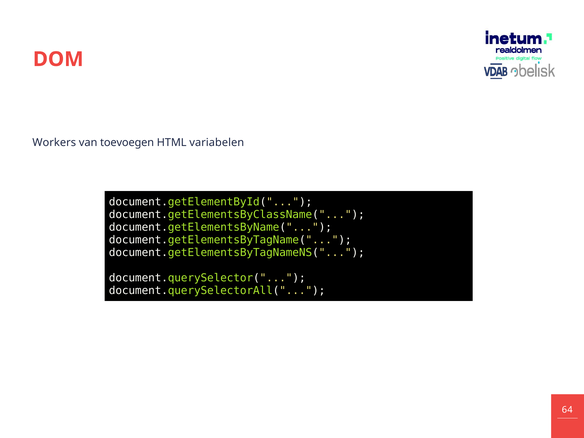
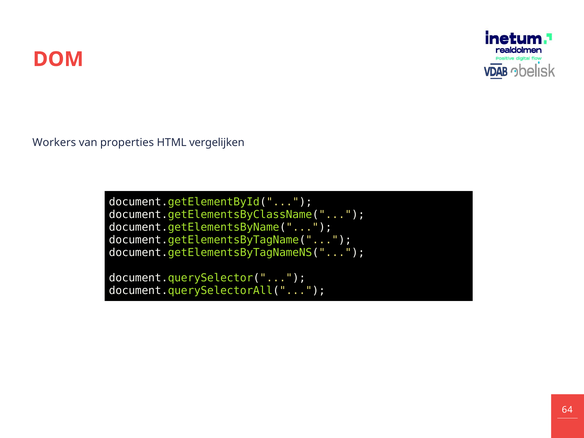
toevoegen: toevoegen -> properties
variabelen: variabelen -> vergelijken
